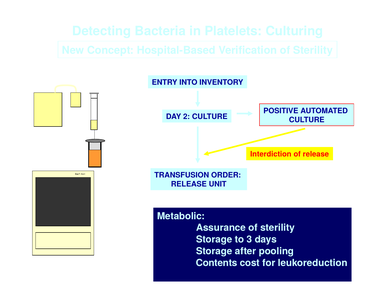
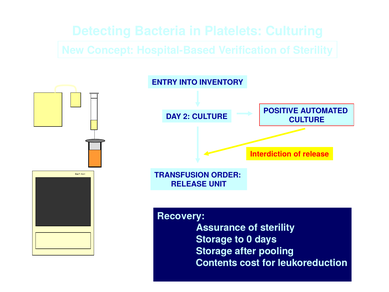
Metabolic: Metabolic -> Recovery
3: 3 -> 0
